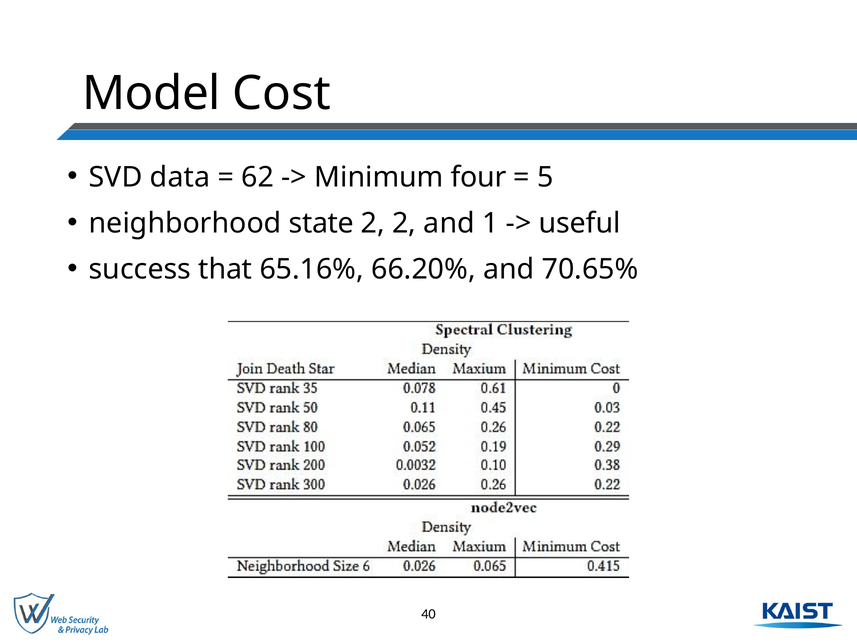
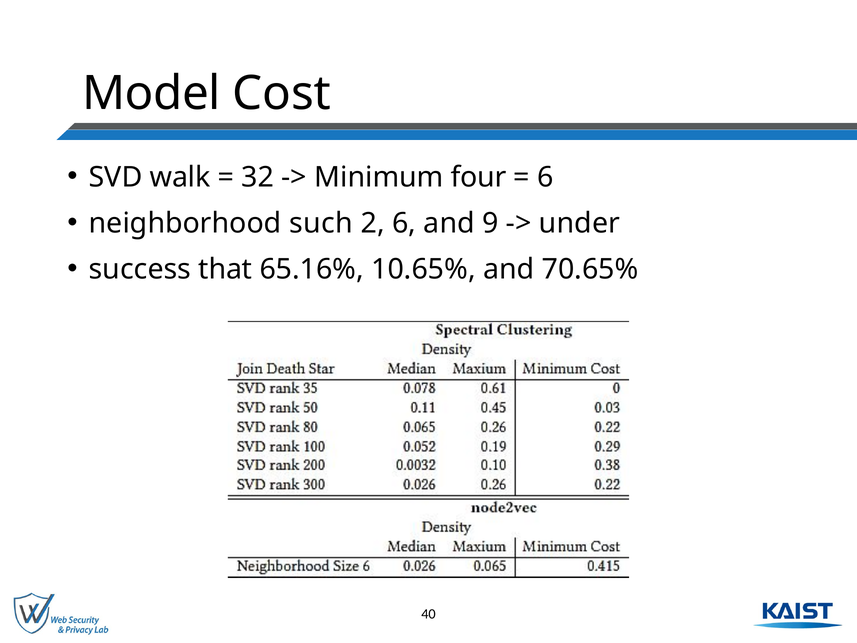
data: data -> walk
62: 62 -> 32
5 at (545, 177): 5 -> 6
state: state -> such
2 2: 2 -> 6
1: 1 -> 9
useful: useful -> under
66.20%: 66.20% -> 10.65%
